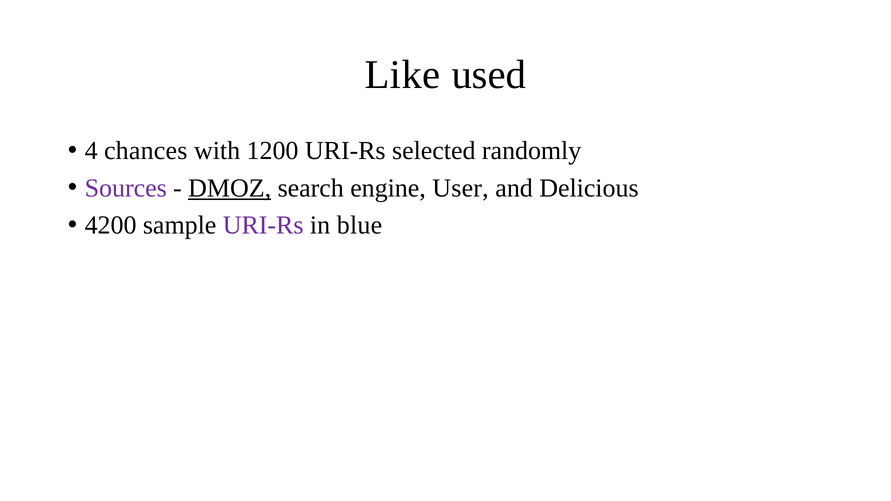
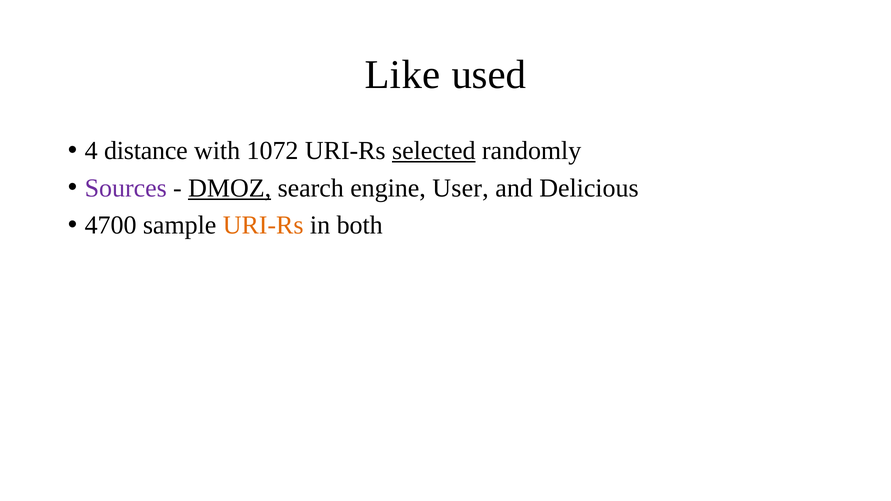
chances: chances -> distance
1200: 1200 -> 1072
selected underline: none -> present
4200: 4200 -> 4700
URI-Rs at (263, 225) colour: purple -> orange
blue: blue -> both
